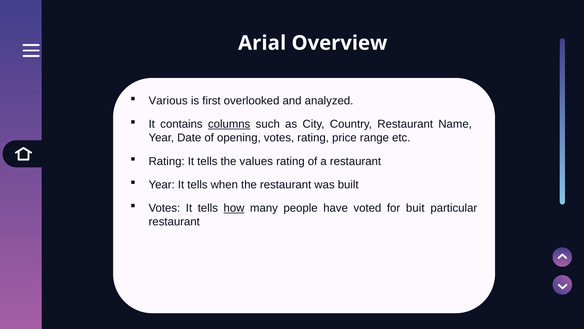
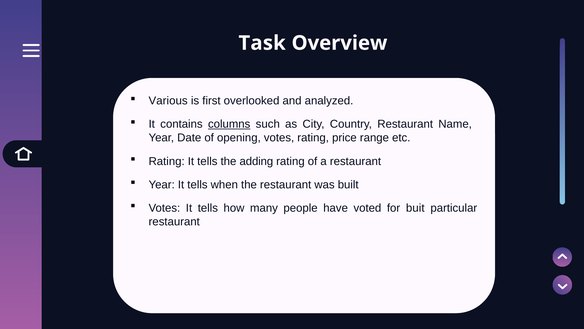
Arial: Arial -> Task
values: values -> adding
how underline: present -> none
